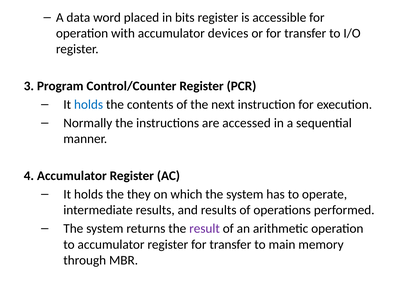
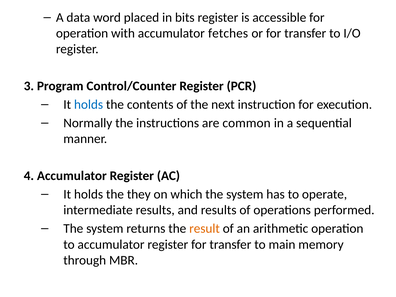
devices: devices -> fetches
accessed: accessed -> common
result colour: purple -> orange
